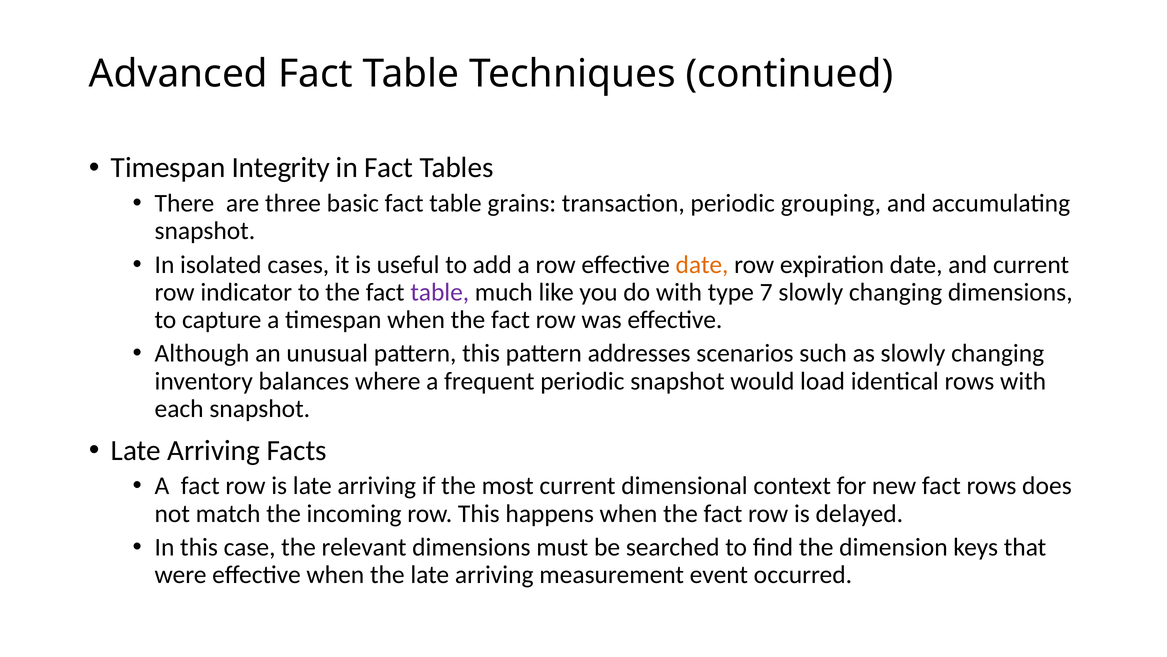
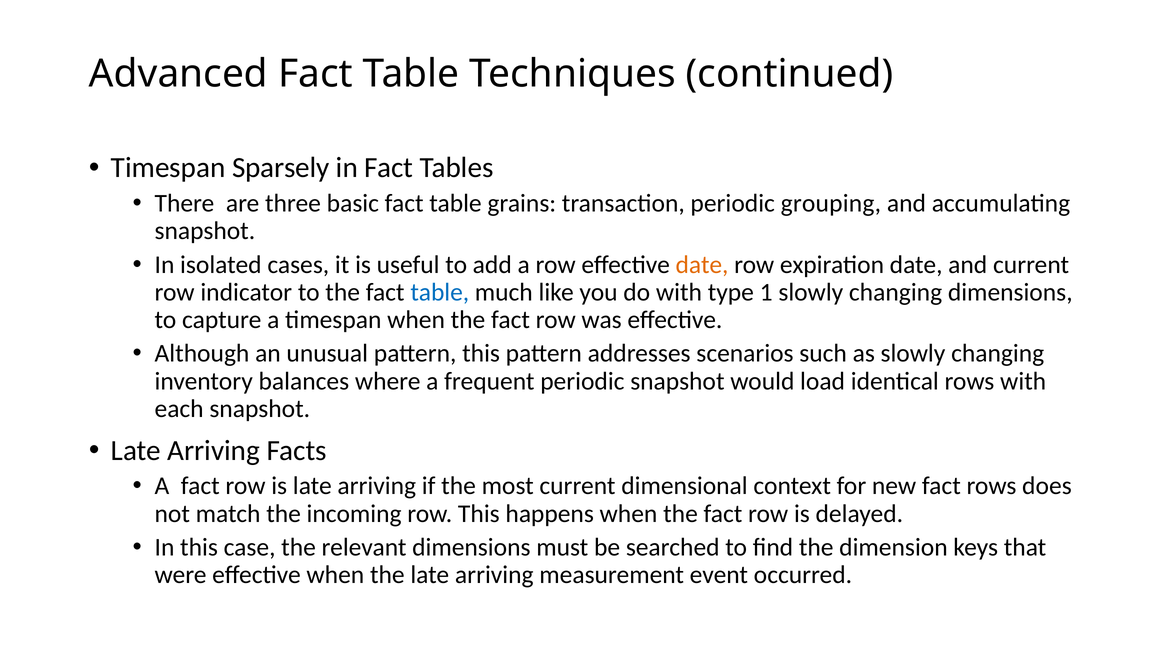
Integrity: Integrity -> Sparsely
table at (440, 292) colour: purple -> blue
7: 7 -> 1
